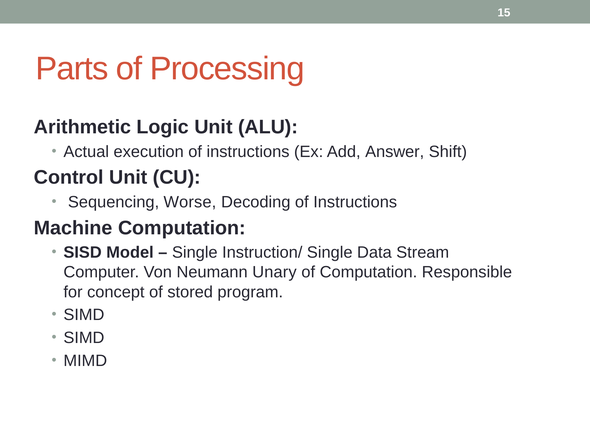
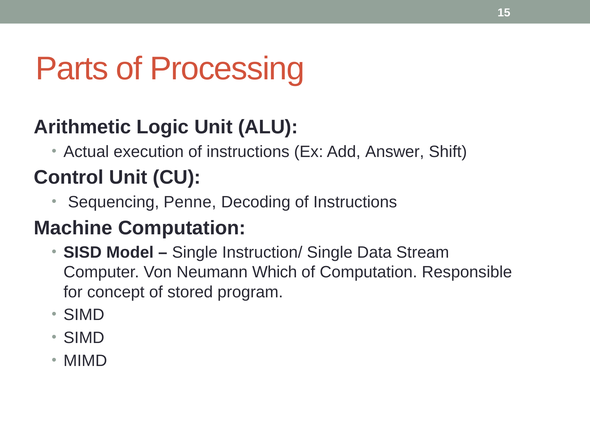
Worse: Worse -> Penne
Unary: Unary -> Which
